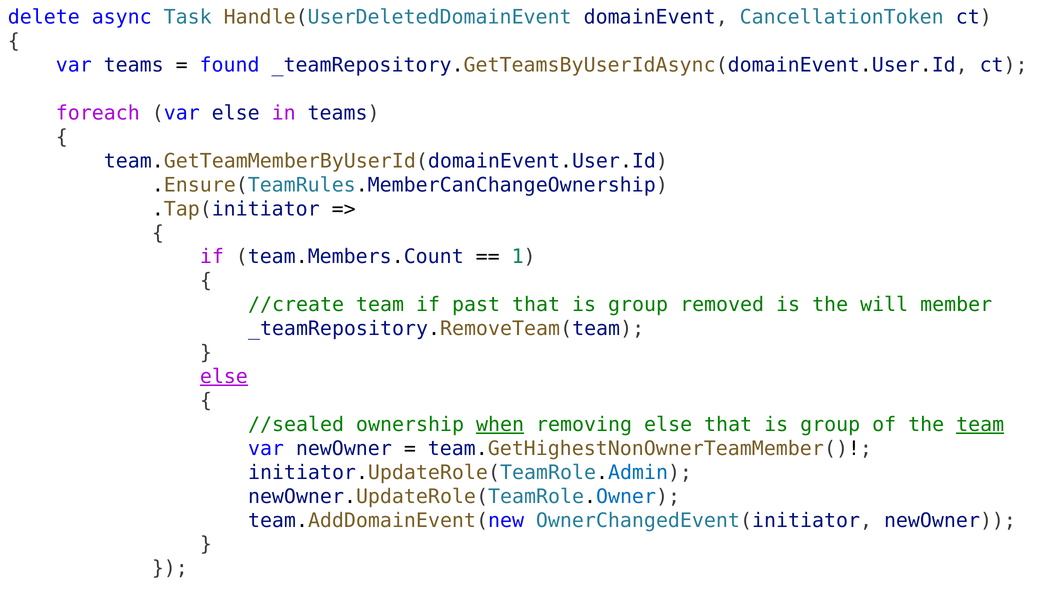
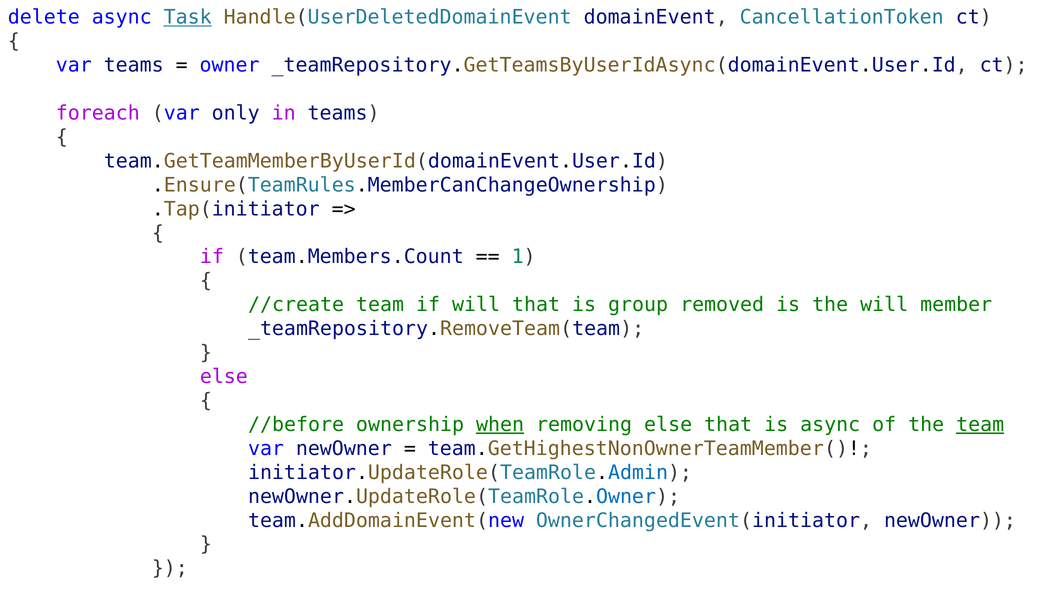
Task underline: none -> present
found: found -> owner
var else: else -> only
if past: past -> will
else at (224, 376) underline: present -> none
//sealed: //sealed -> //before
group at (830, 424): group -> async
